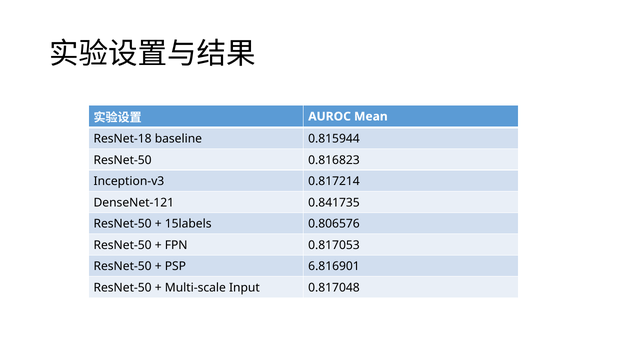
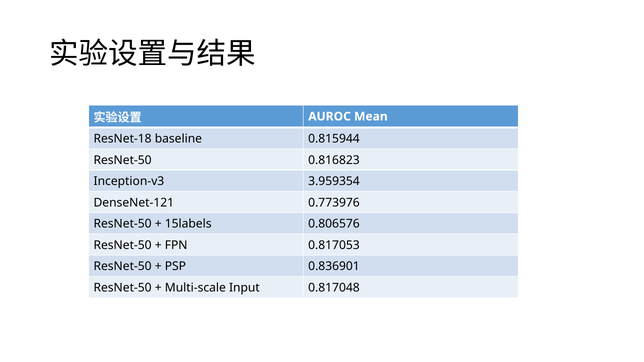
0.817214: 0.817214 -> 3.959354
0.841735: 0.841735 -> 0.773976
6.816901: 6.816901 -> 0.836901
